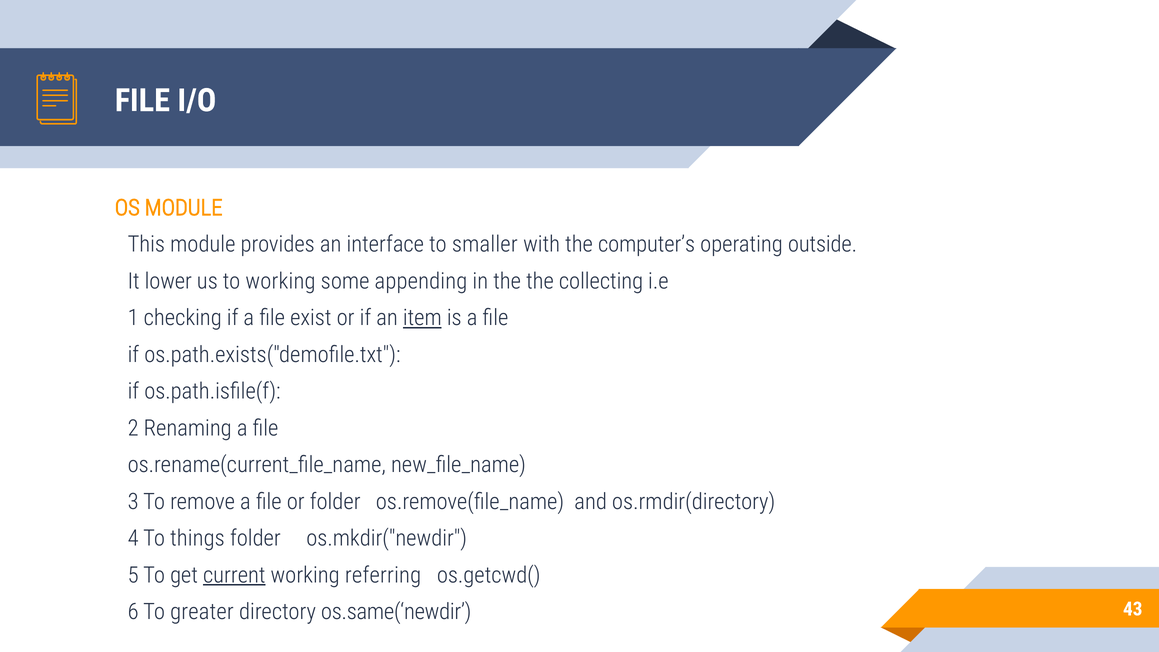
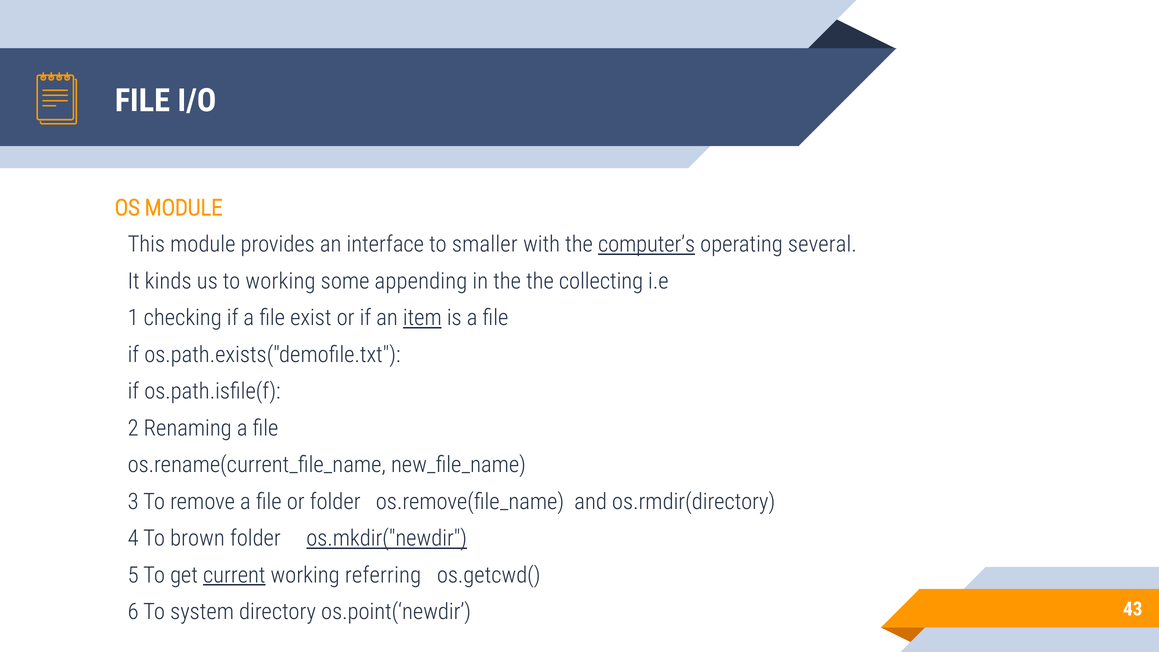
computer’s underline: none -> present
outside: outside -> several
lower: lower -> kinds
things: things -> brown
os.mkdir("newdir underline: none -> present
greater: greater -> system
os.same(‘newdir: os.same(‘newdir -> os.point(‘newdir
